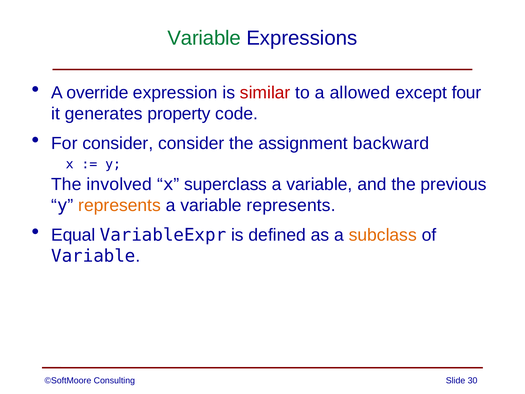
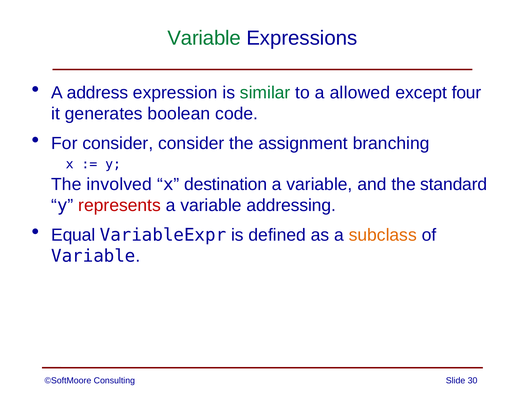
override: override -> address
similar colour: red -> green
property: property -> boolean
backward: backward -> branching
superclass: superclass -> destination
previous: previous -> standard
represents at (120, 205) colour: orange -> red
variable represents: represents -> addressing
